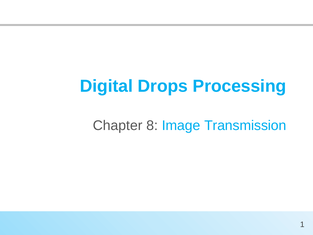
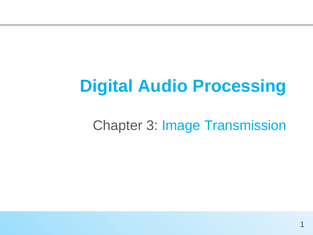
Drops: Drops -> Audio
8: 8 -> 3
